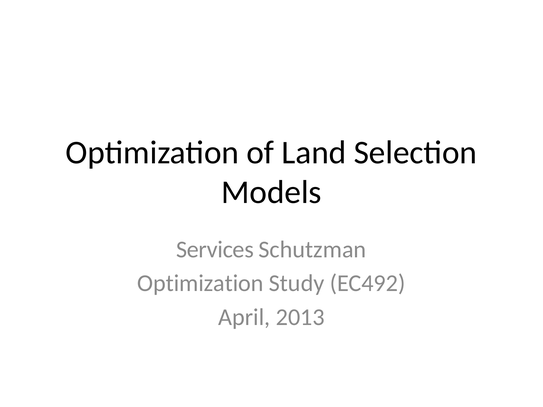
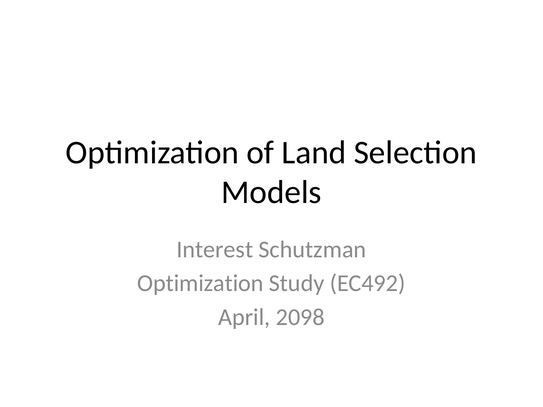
Services: Services -> Interest
2013: 2013 -> 2098
